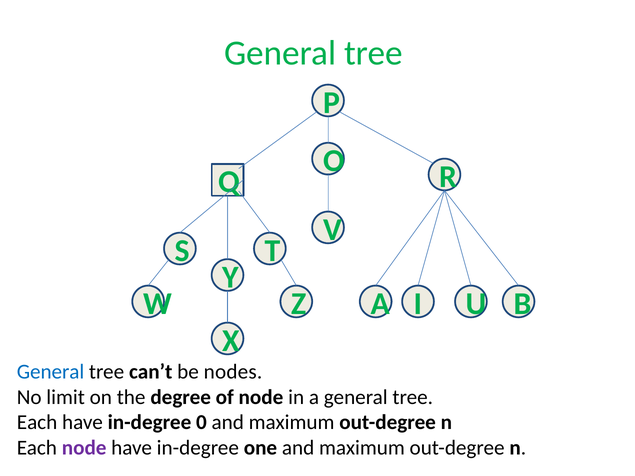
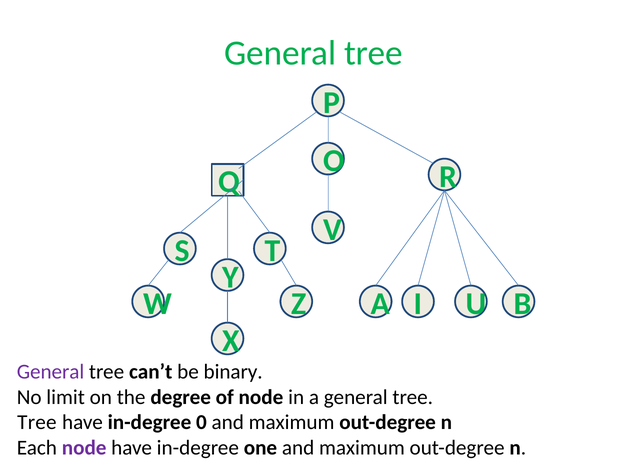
General at (51, 372) colour: blue -> purple
nodes: nodes -> binary
Each at (37, 423): Each -> Tree
